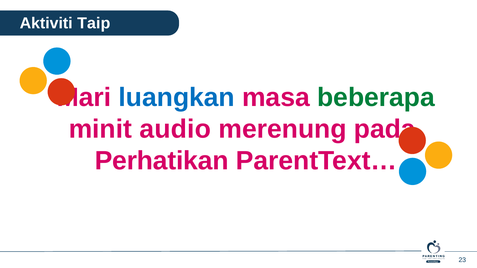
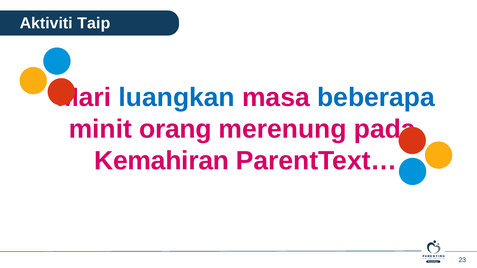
beberapa colour: green -> blue
audio: audio -> orang
Perhatikan: Perhatikan -> Kemahiran
